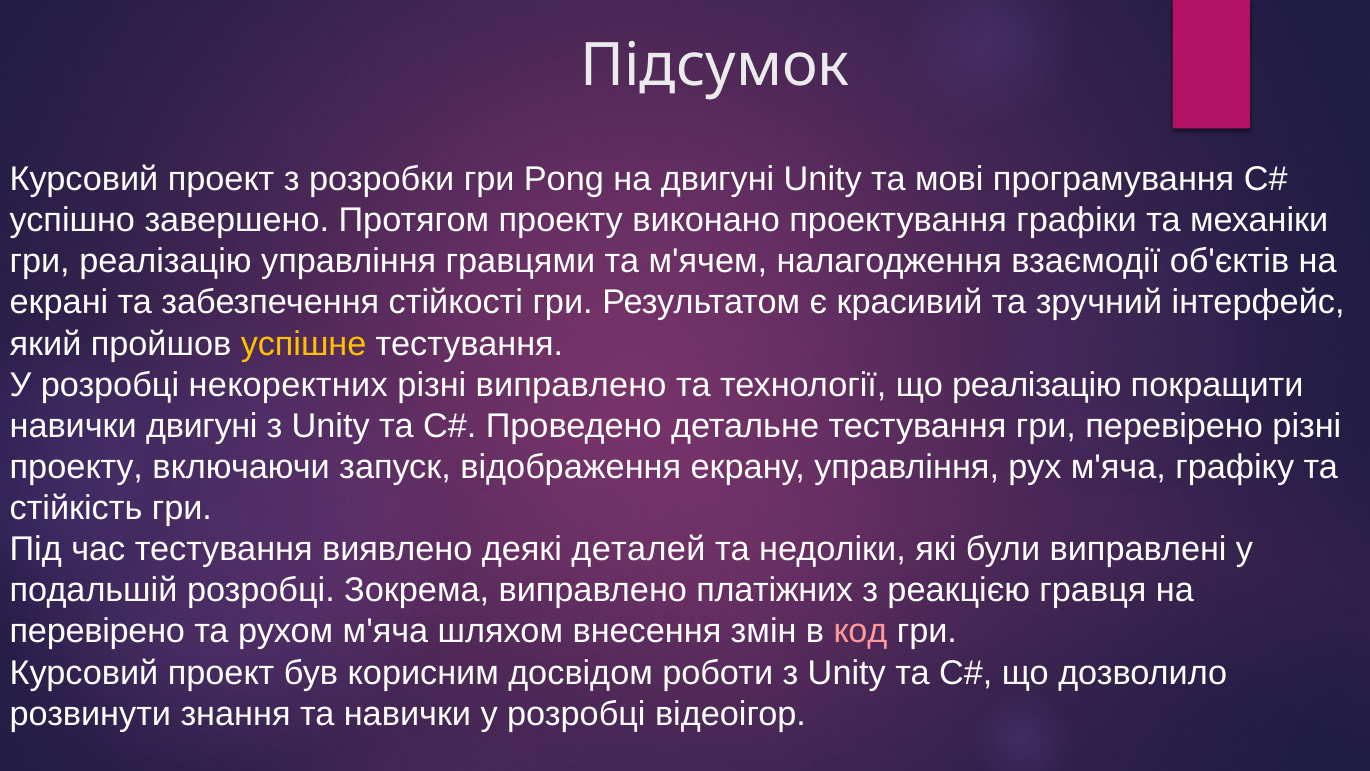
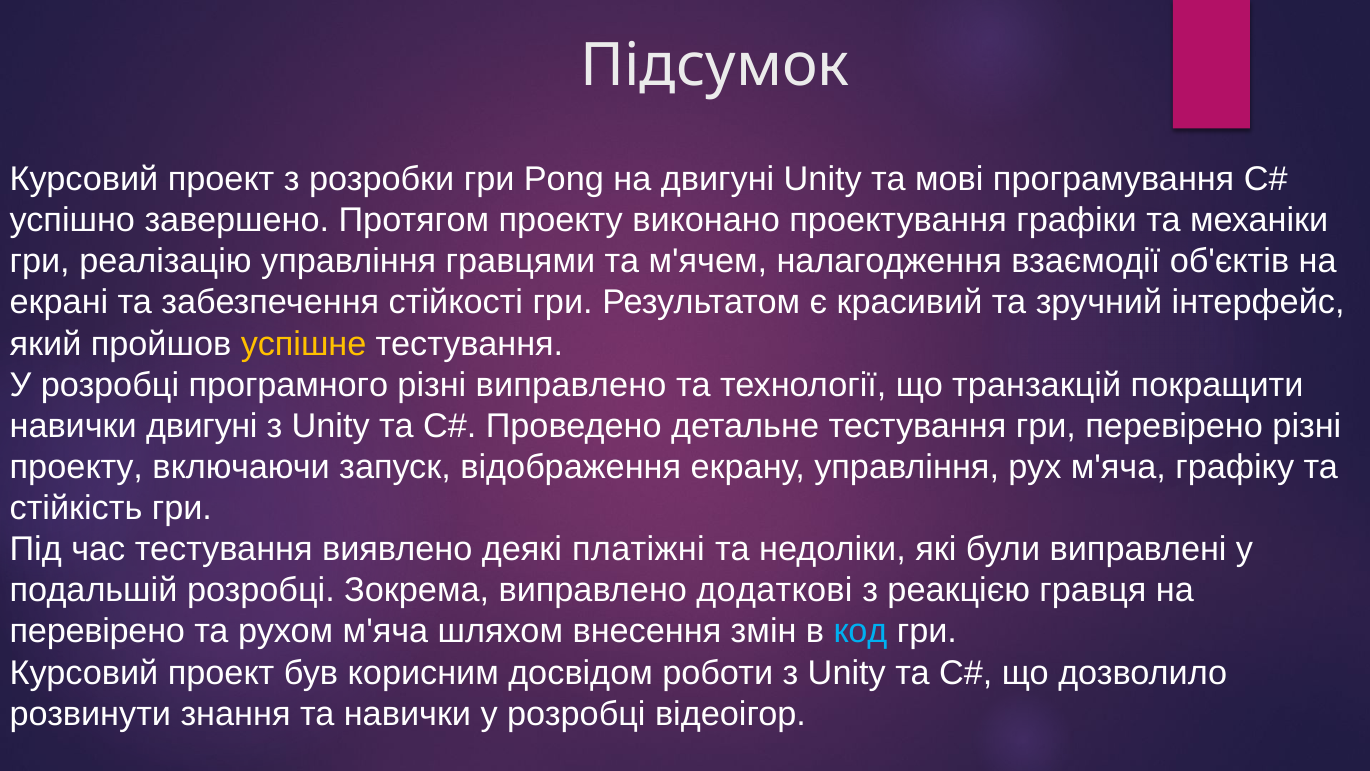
некоректних: некоректних -> програмного
що реалізацію: реалізацію -> транзакцій
деталей: деталей -> платіжні
платіжних: платіжних -> додаткові
код colour: pink -> light blue
